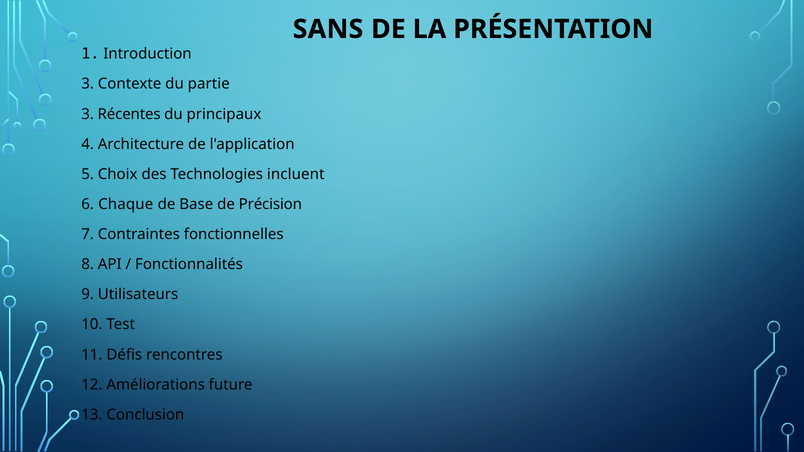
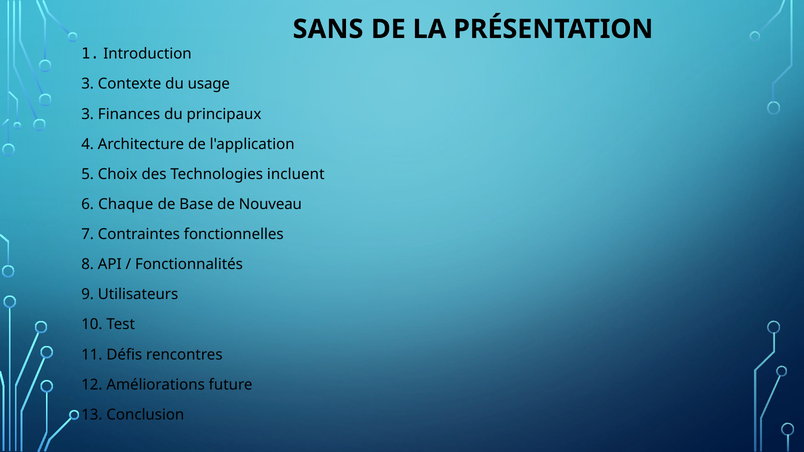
partie: partie -> usage
Récentes: Récentes -> Finances
Précision: Précision -> Nouveau
